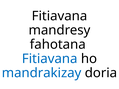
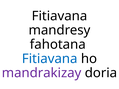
mandrakizay colour: blue -> purple
